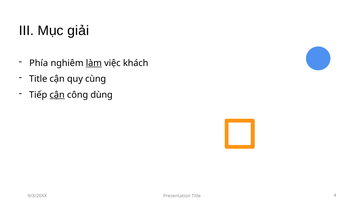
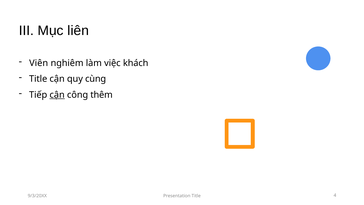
giải: giải -> liên
Phía: Phía -> Viên
làm underline: present -> none
dùng: dùng -> thêm
